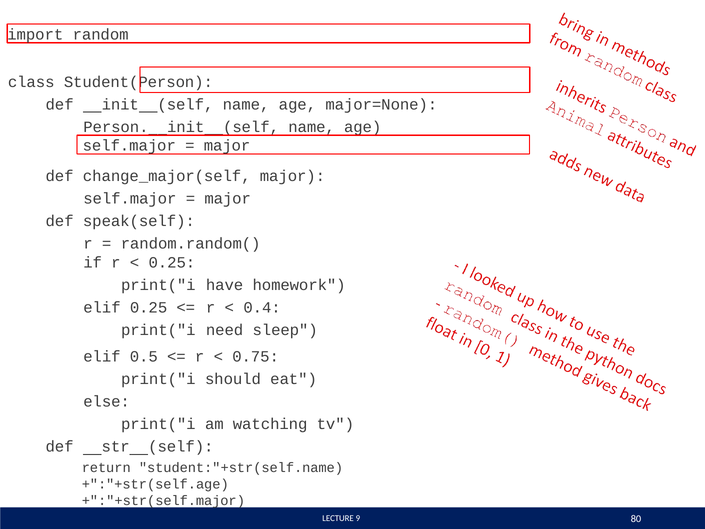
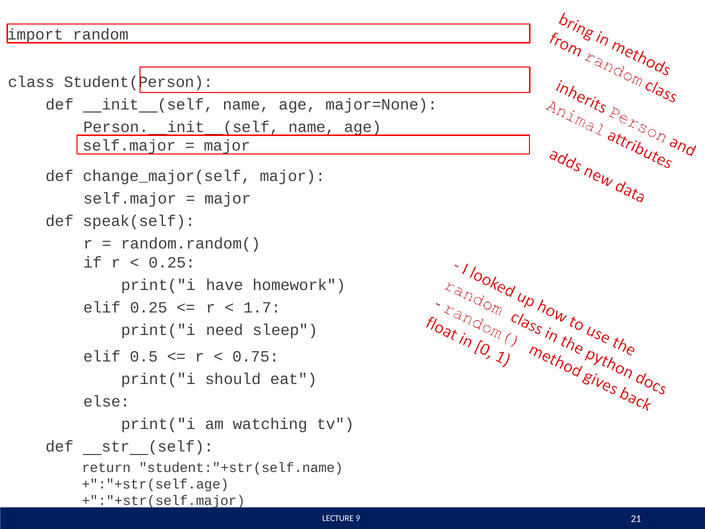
0.4: 0.4 -> 1.7
80: 80 -> 21
